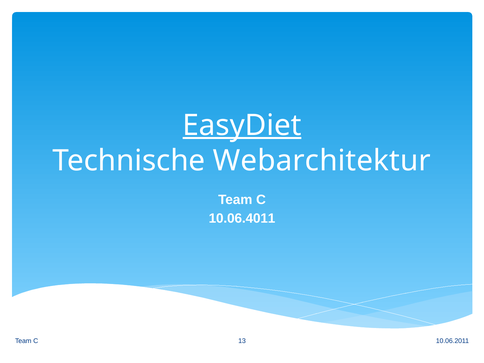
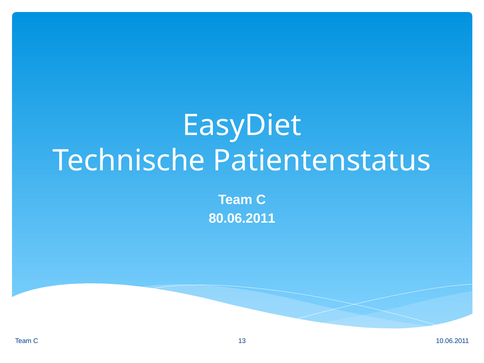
EasyDiet underline: present -> none
Webarchitektur: Webarchitektur -> Patientenstatus
10.06.4011: 10.06.4011 -> 80.06.2011
